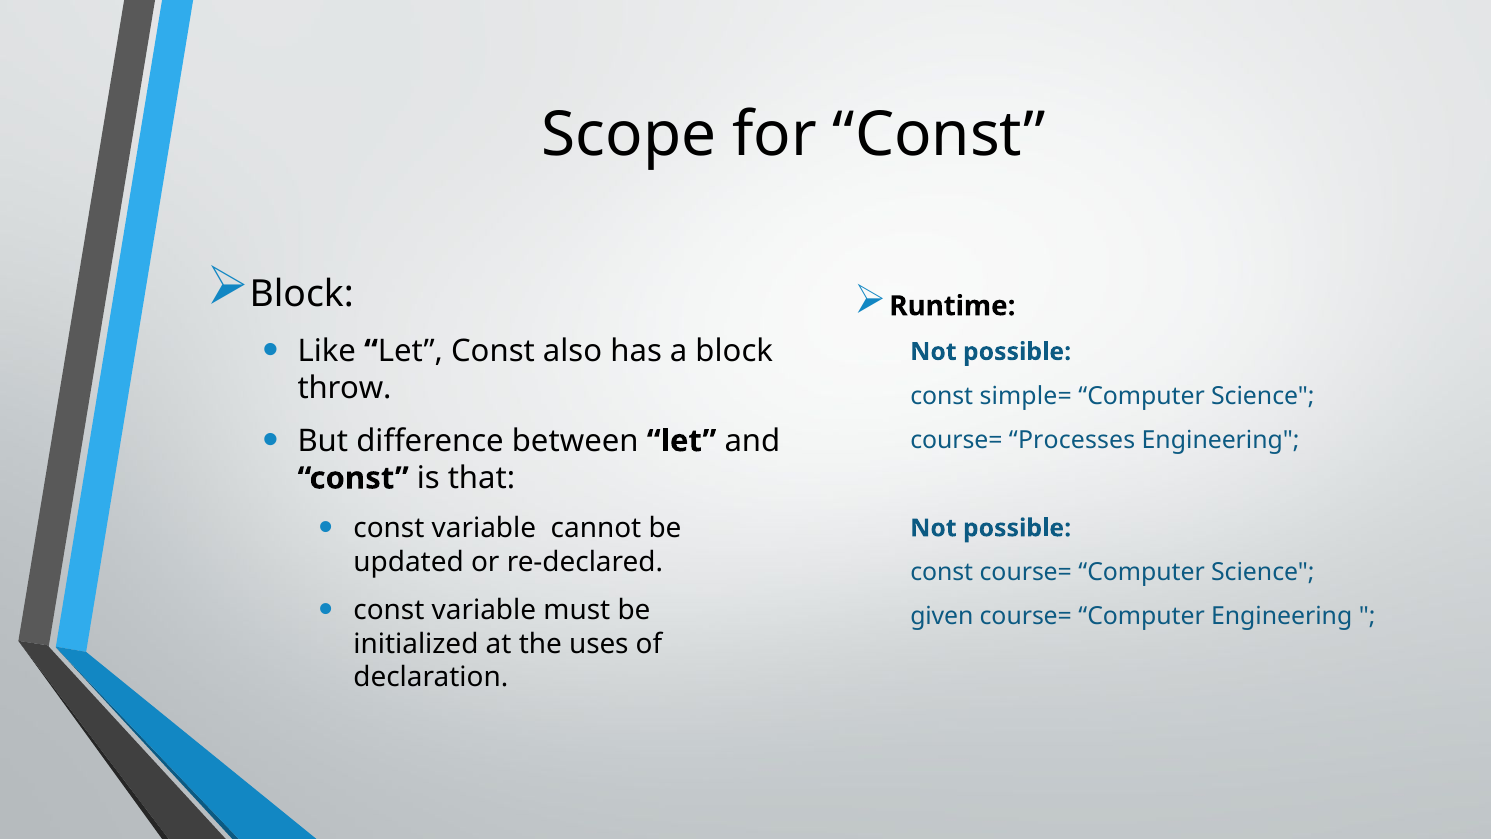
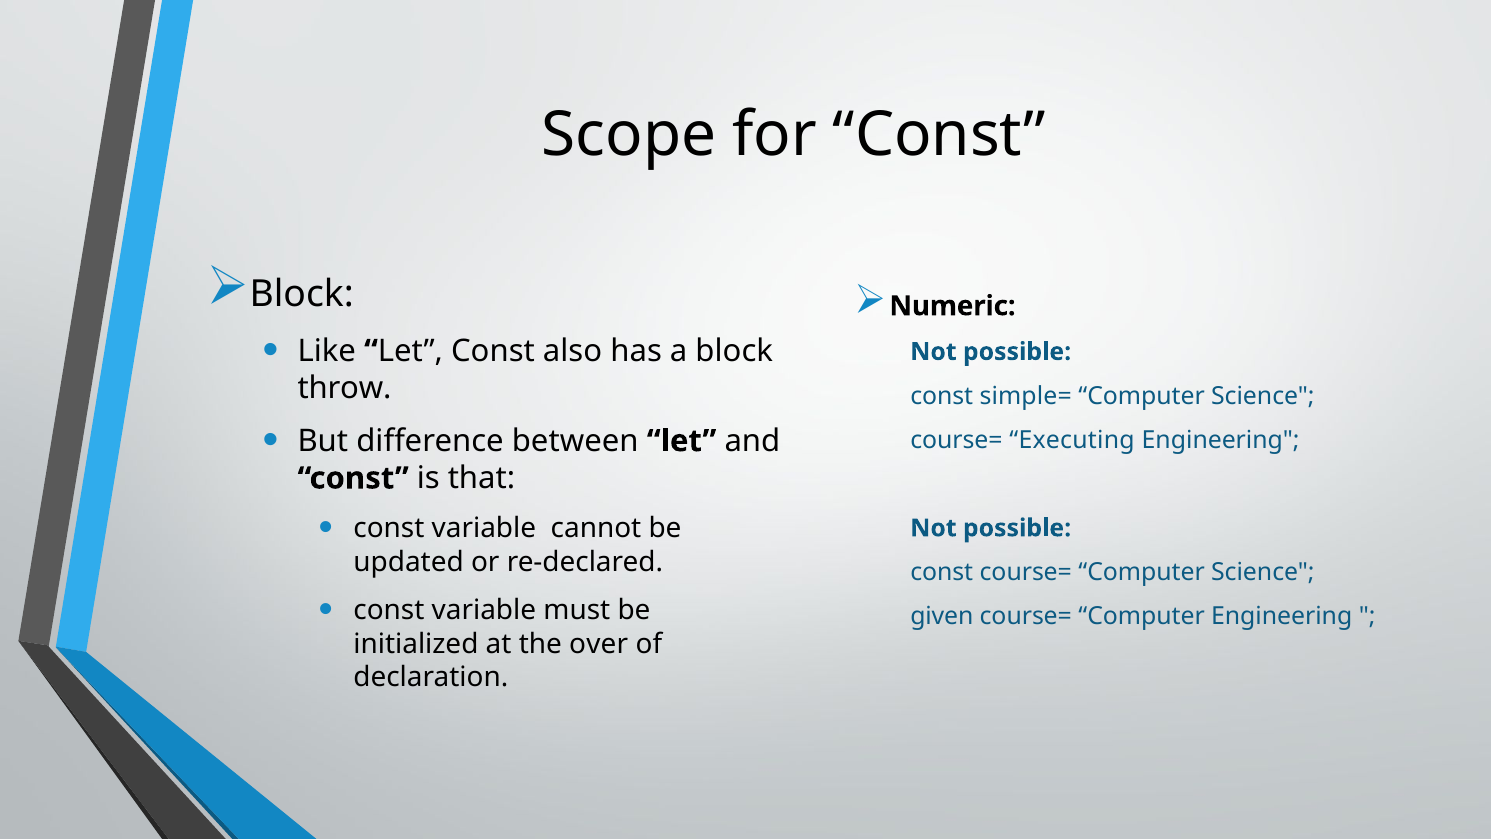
Runtime: Runtime -> Numeric
Processes: Processes -> Executing
uses: uses -> over
